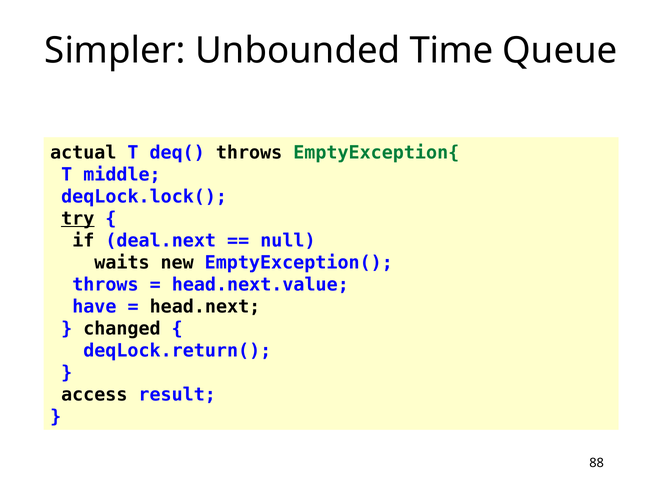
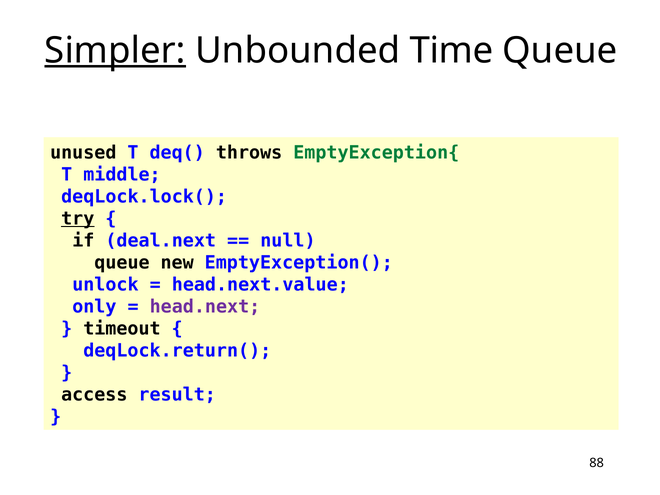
Simpler underline: none -> present
actual: actual -> unused
waits at (122, 263): waits -> queue
throws at (105, 285): throws -> unlock
have: have -> only
head.next colour: black -> purple
changed: changed -> timeout
